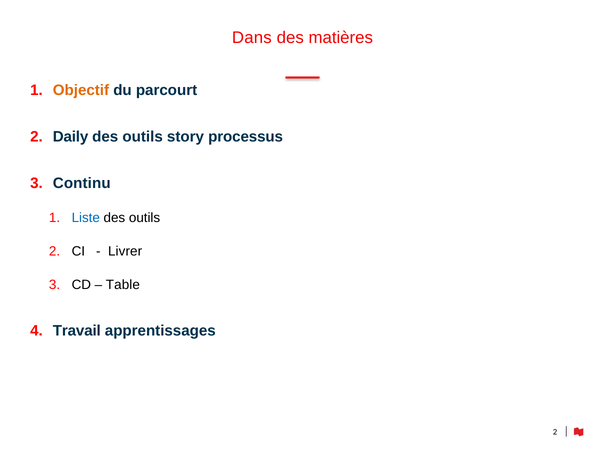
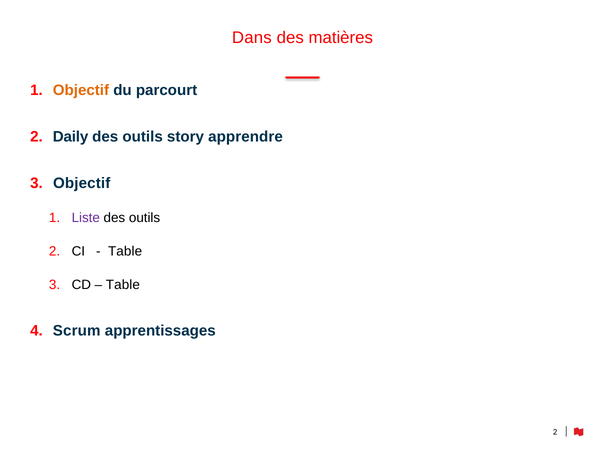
processus: processus -> apprendre
Continu at (82, 183): Continu -> Objectif
Liste colour: blue -> purple
Livrer at (125, 251): Livrer -> Table
Travail: Travail -> Scrum
